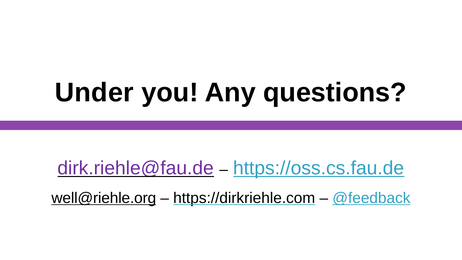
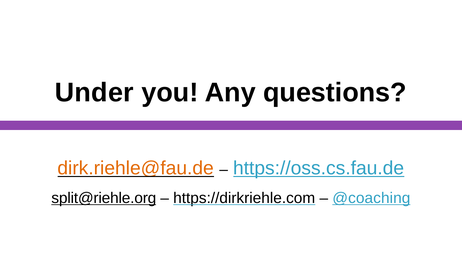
dirk.riehle@fau.de colour: purple -> orange
well@riehle.org: well@riehle.org -> split@riehle.org
@feedback: @feedback -> @coaching
